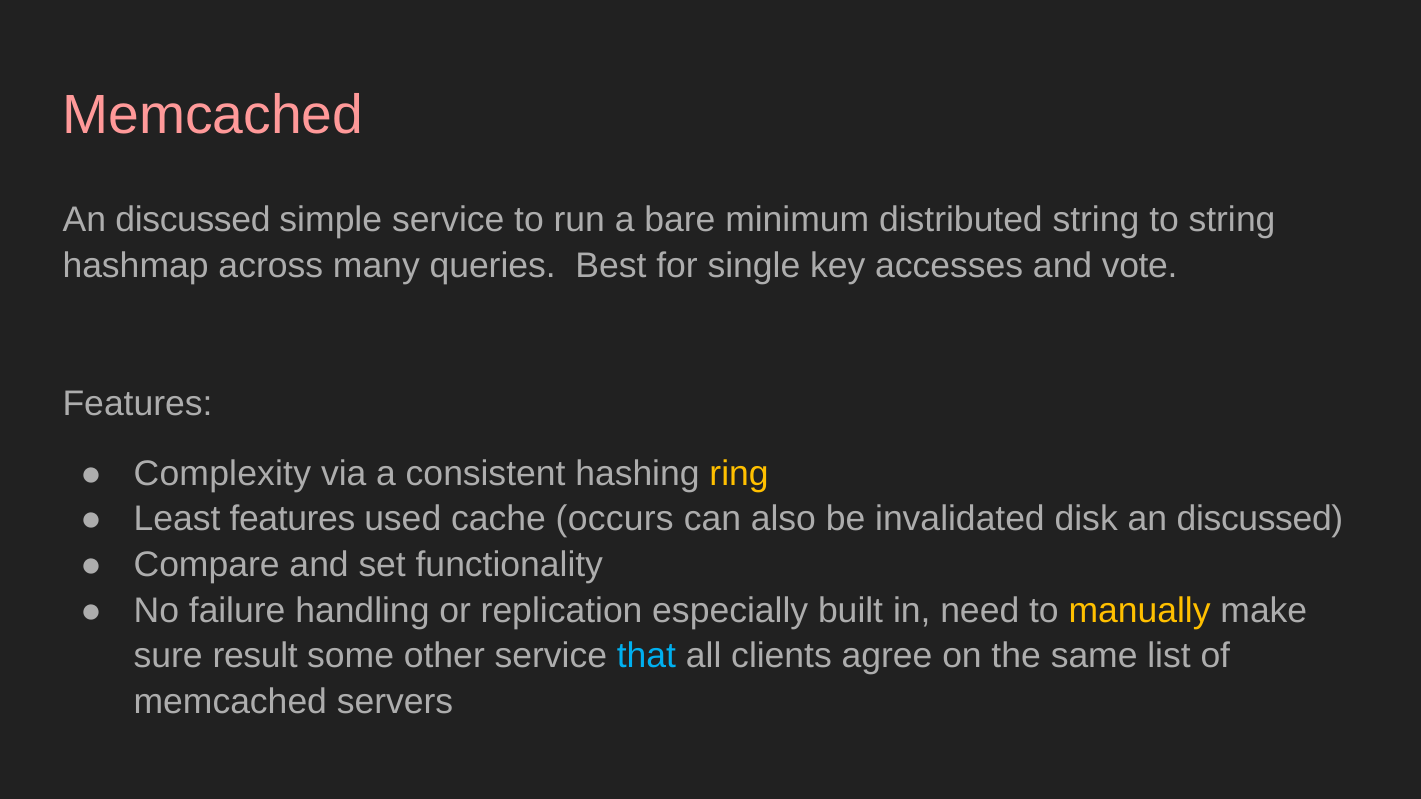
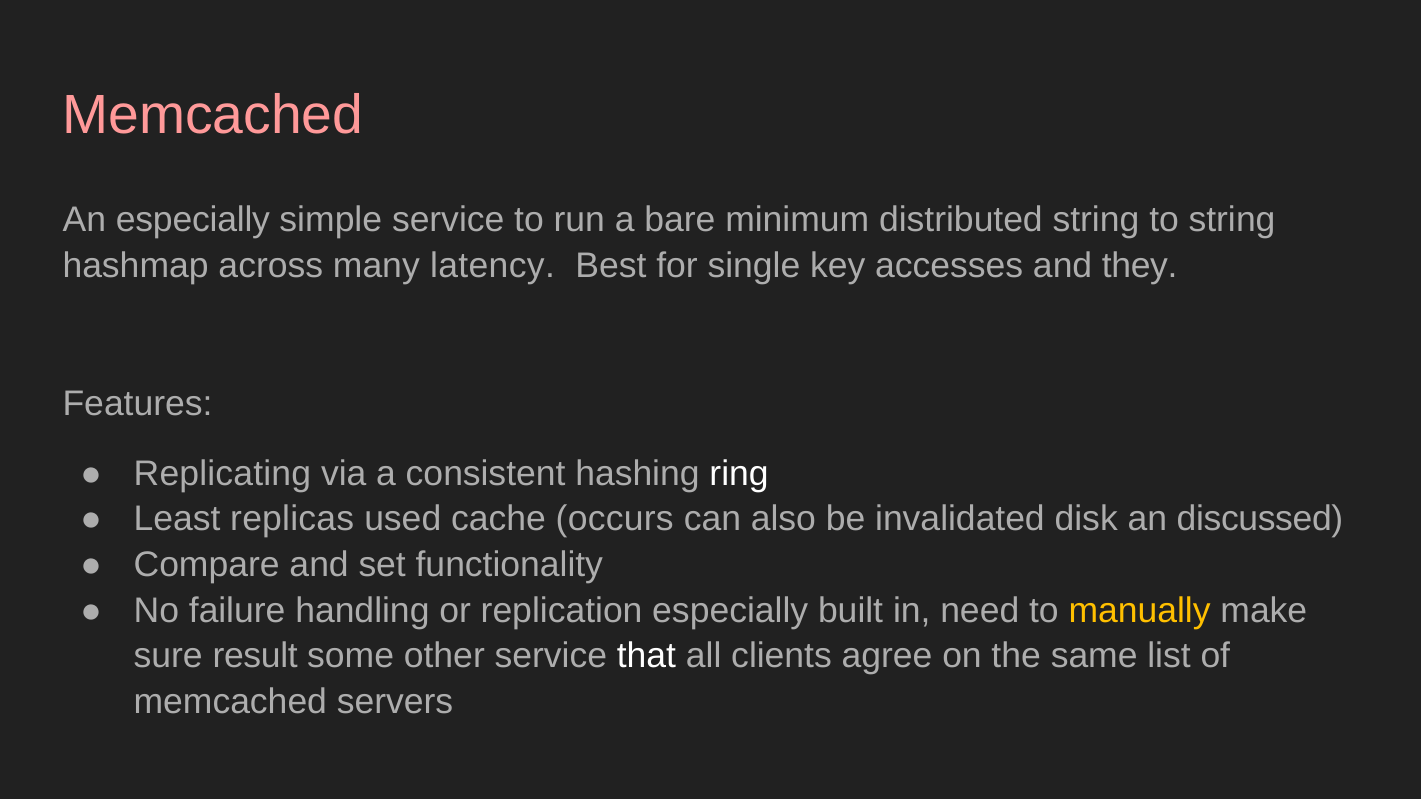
discussed at (193, 220): discussed -> especially
queries: queries -> latency
vote: vote -> they
Complexity: Complexity -> Replicating
ring colour: yellow -> white
Least features: features -> replicas
that colour: light blue -> white
